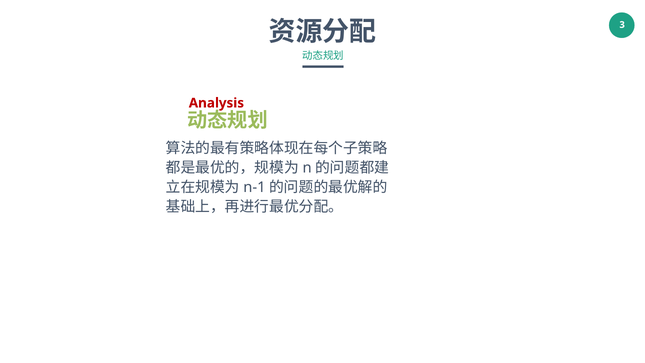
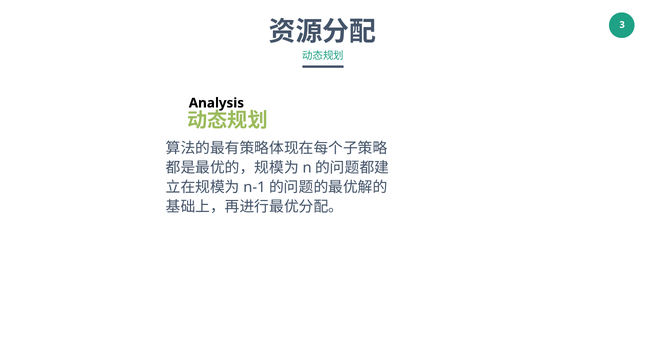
Analysis colour: red -> black
